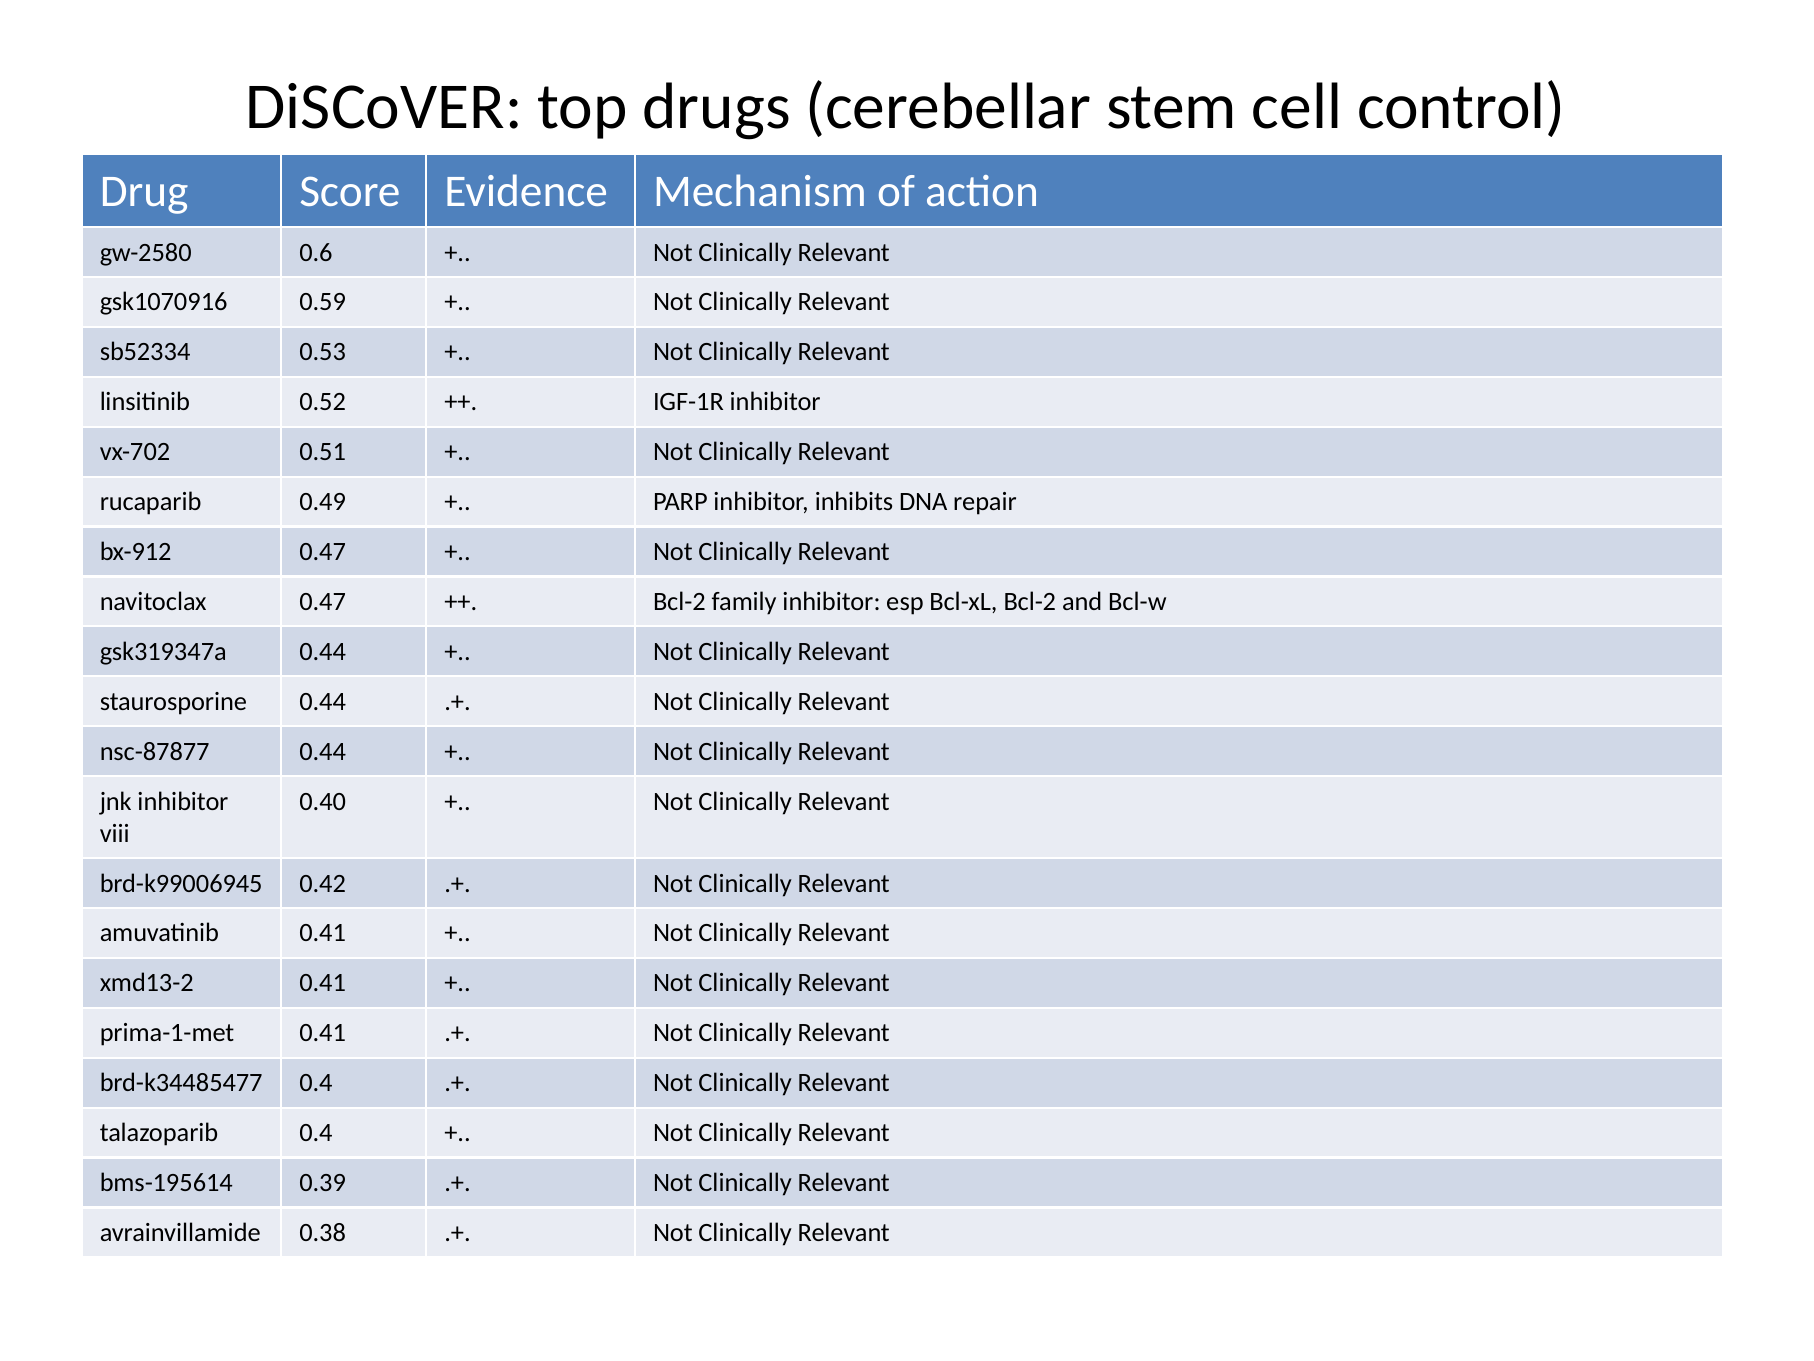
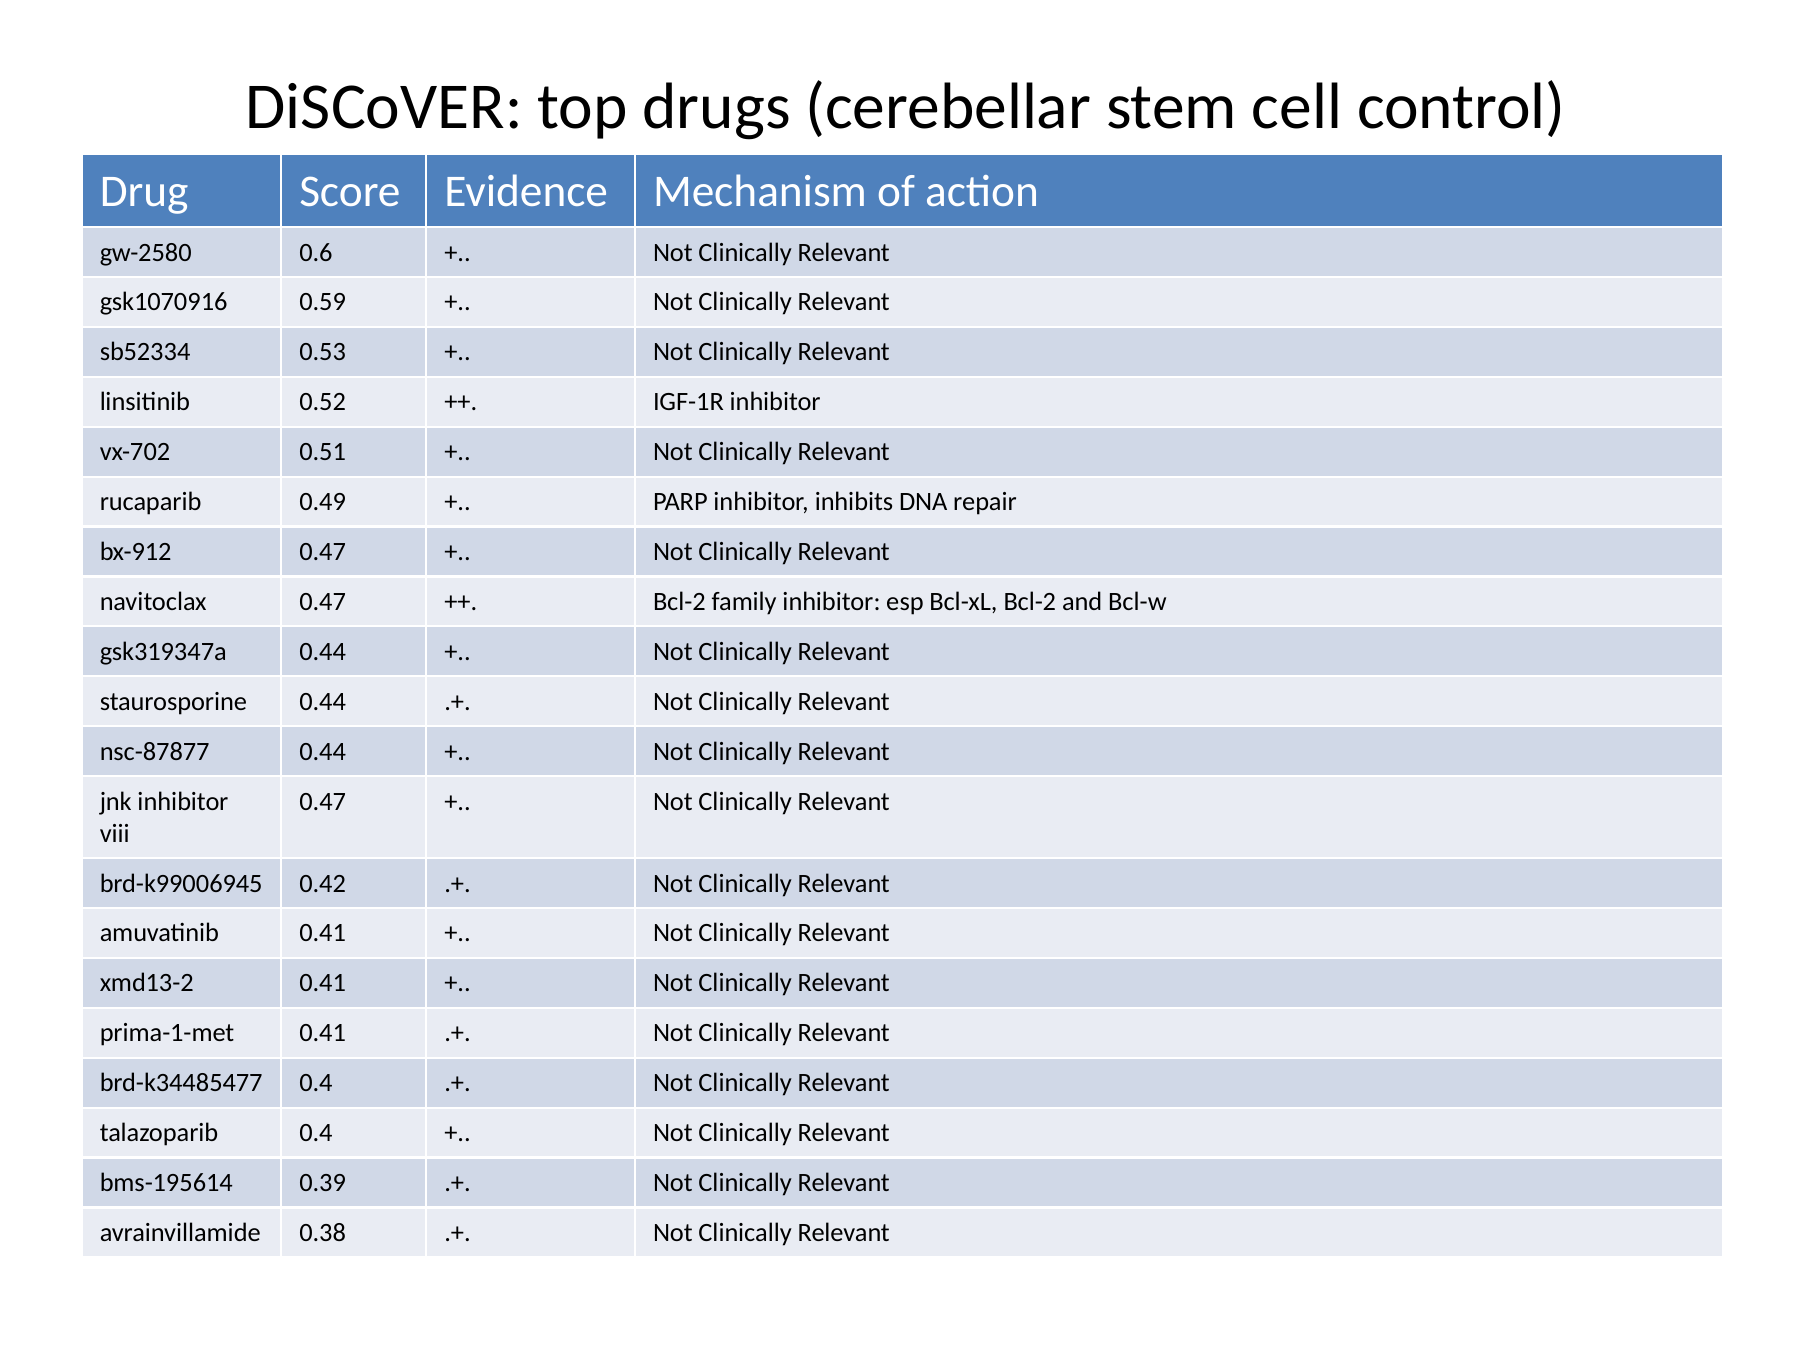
0.40 at (323, 801): 0.40 -> 0.47
